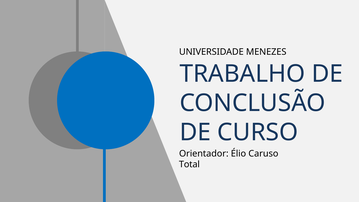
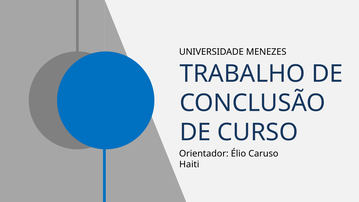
Total: Total -> Haiti
